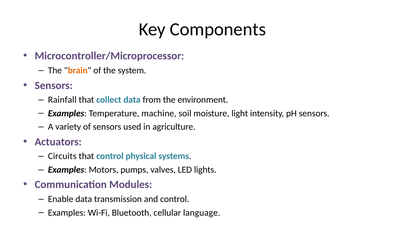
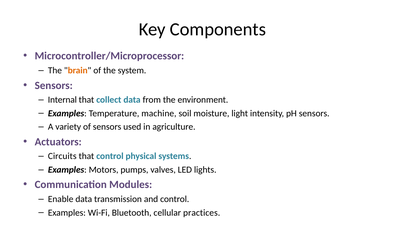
Rainfall: Rainfall -> Internal
language: language -> practices
